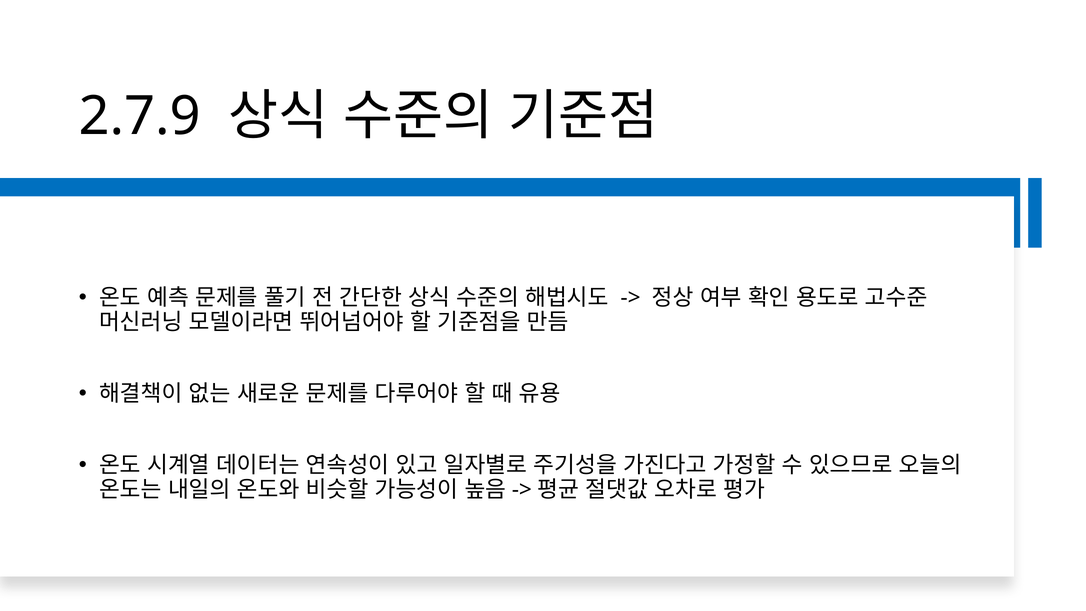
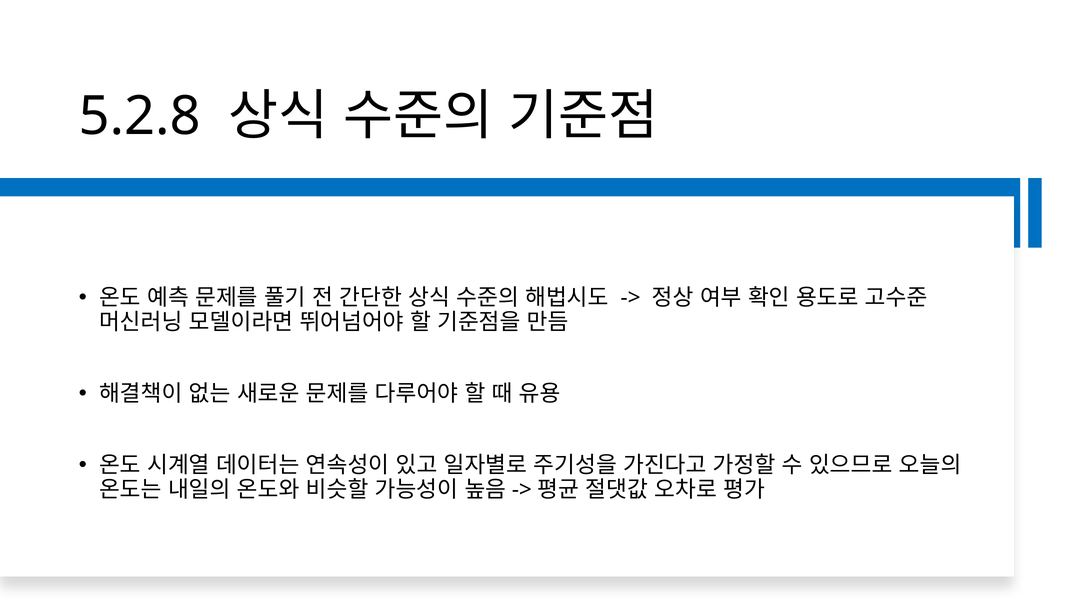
2.7.9: 2.7.9 -> 5.2.8
